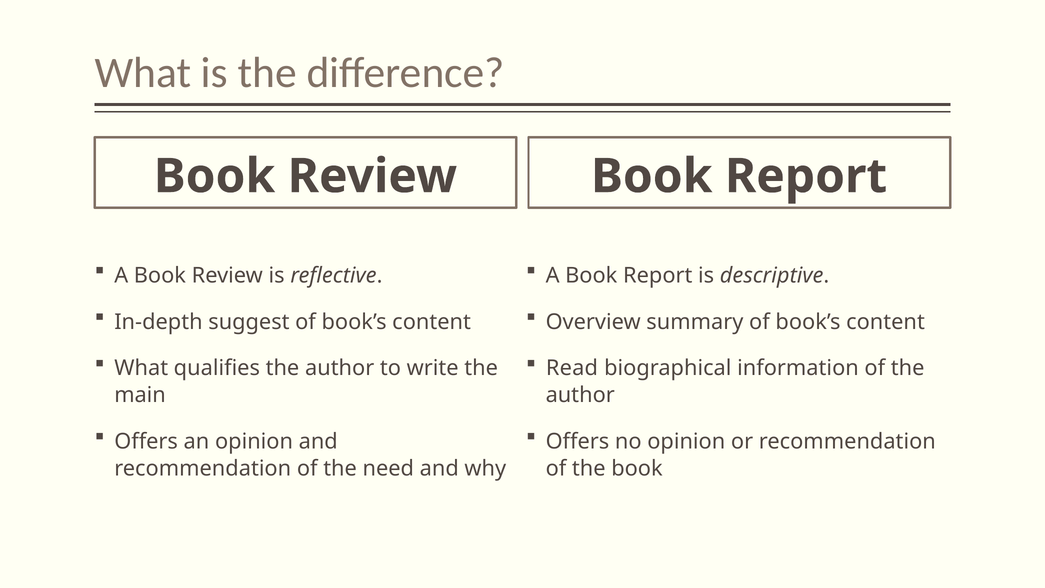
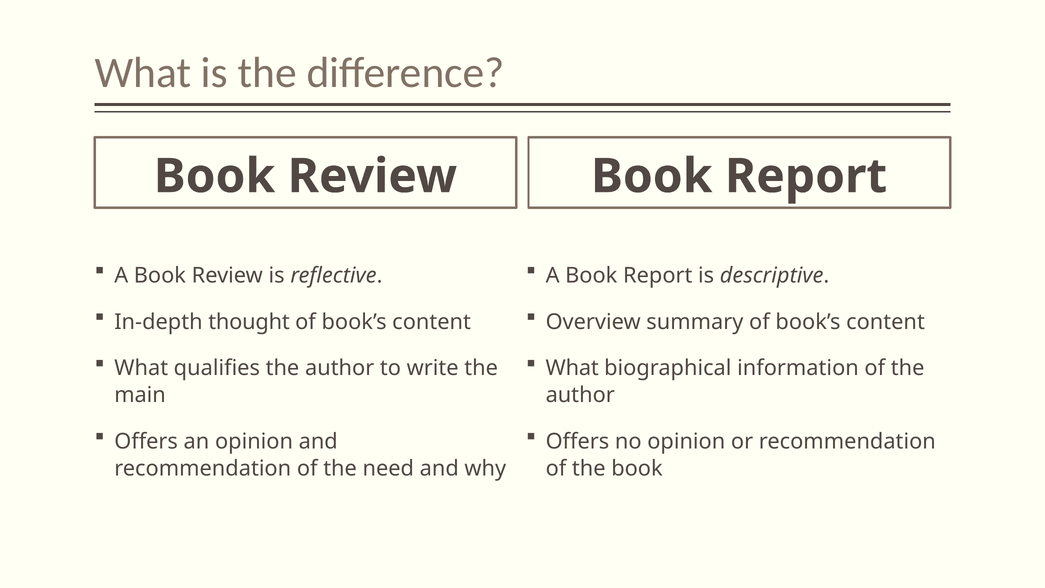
suggest: suggest -> thought
Read at (572, 368): Read -> What
